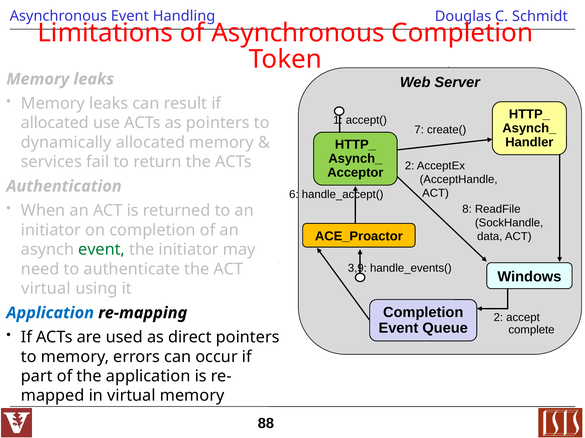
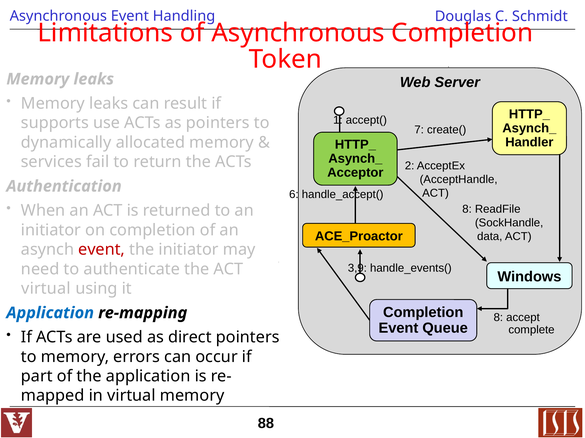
allocated at (55, 123): allocated -> supports
event at (102, 250) colour: green -> red
2 at (498, 318): 2 -> 8
